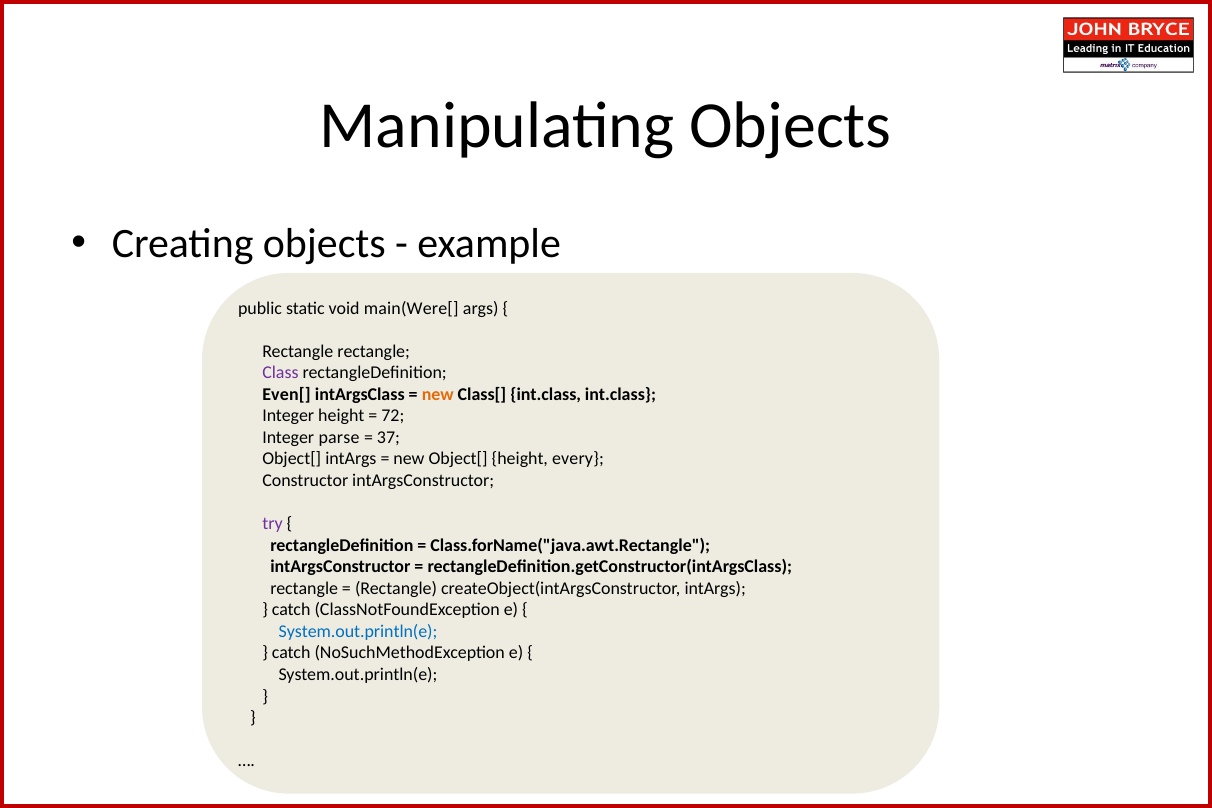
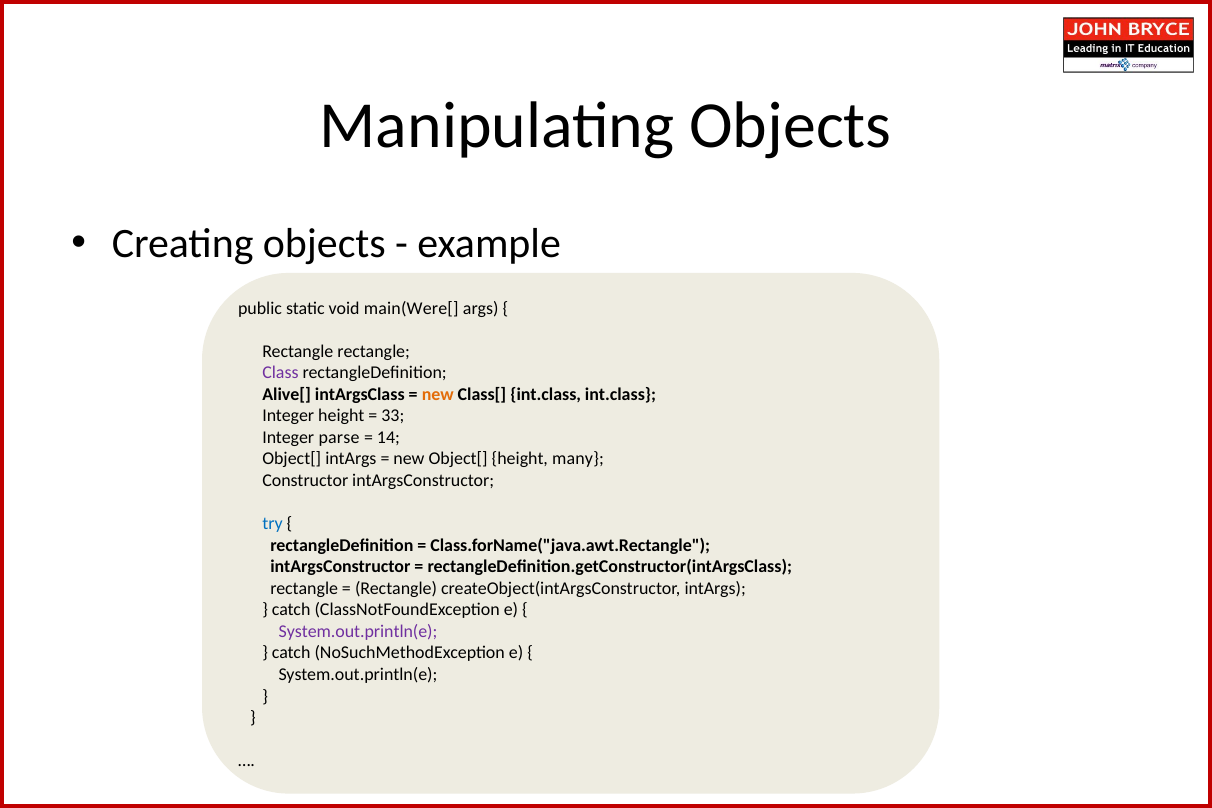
Even[: Even[ -> Alive[
72: 72 -> 33
37: 37 -> 14
every: every -> many
try colour: purple -> blue
System.out.println(e at (358, 631) colour: blue -> purple
